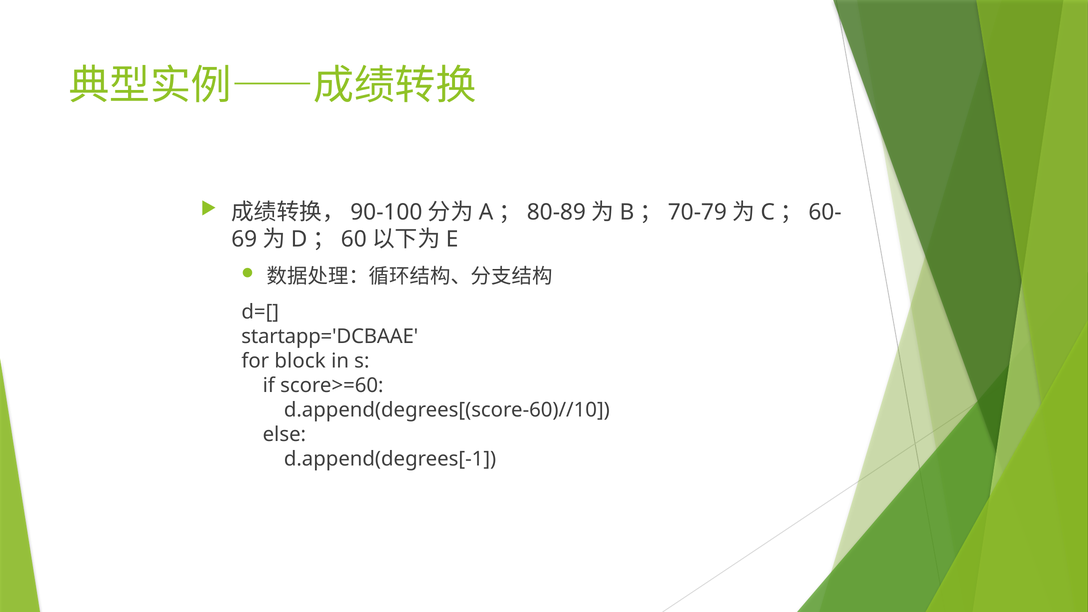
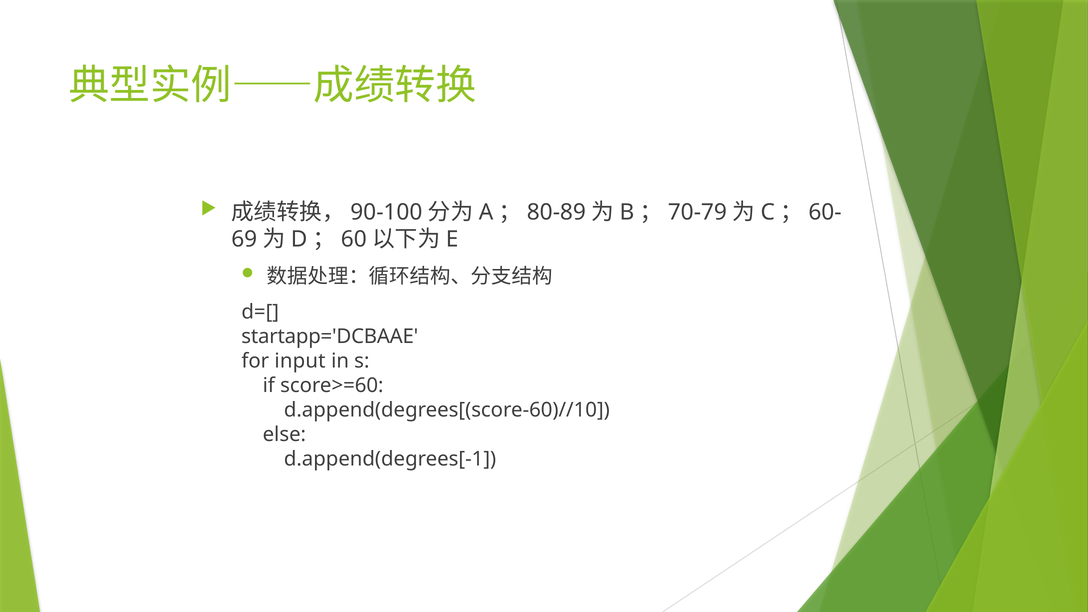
block: block -> input
